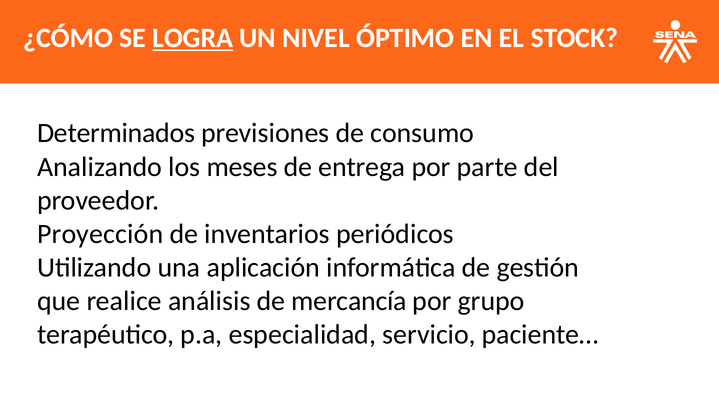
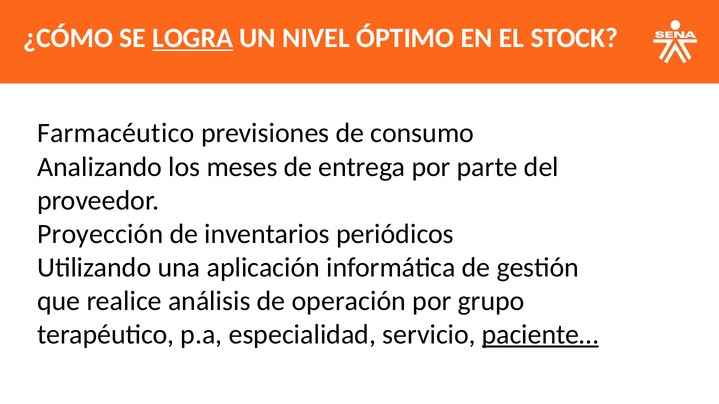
Determinados: Determinados -> Farmacéutico
mercancía: mercancía -> operación
paciente… underline: none -> present
